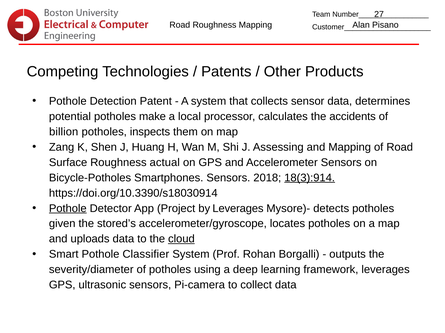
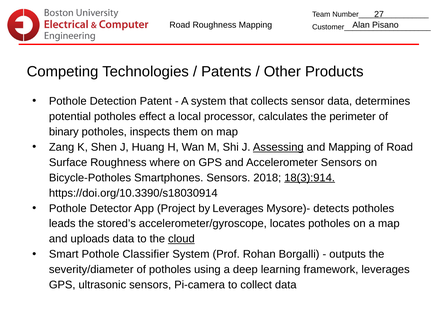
make: make -> effect
accidents: accidents -> perimeter
billion: billion -> binary
Assessing underline: none -> present
actual: actual -> where
Pothole at (68, 209) underline: present -> none
given: given -> leads
